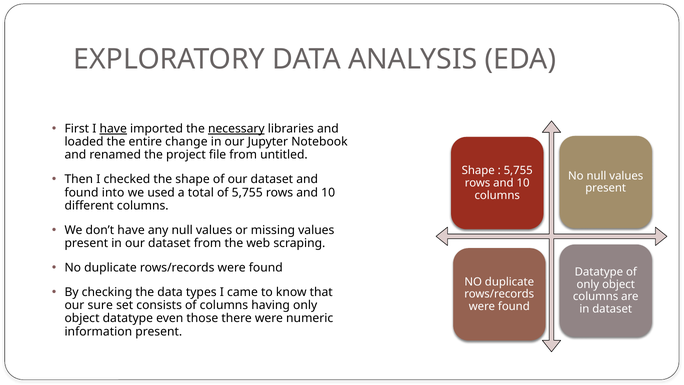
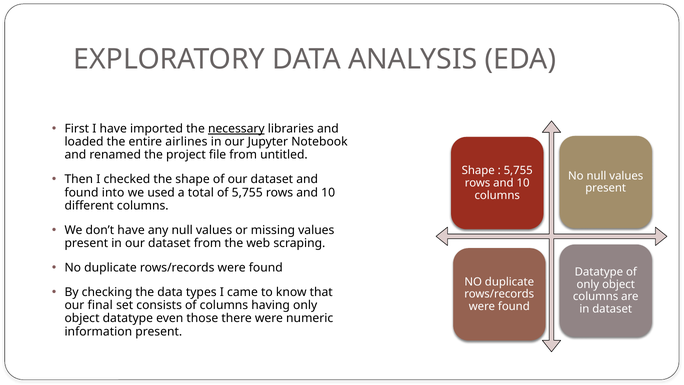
have at (113, 129) underline: present -> none
change: change -> airlines
sure: sure -> final
